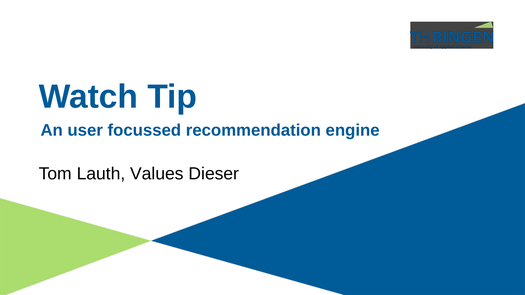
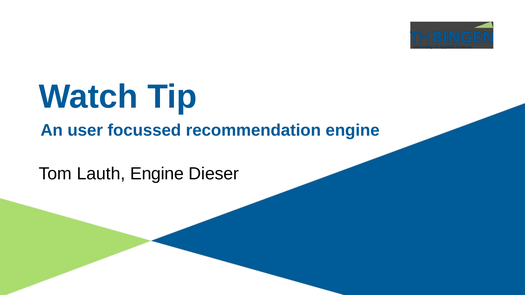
Lauth Values: Values -> Engine
